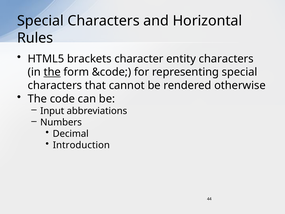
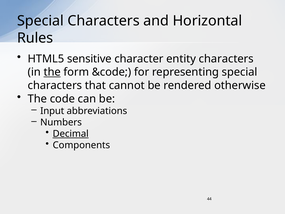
brackets: brackets -> sensitive
Decimal underline: none -> present
Introduction: Introduction -> Components
